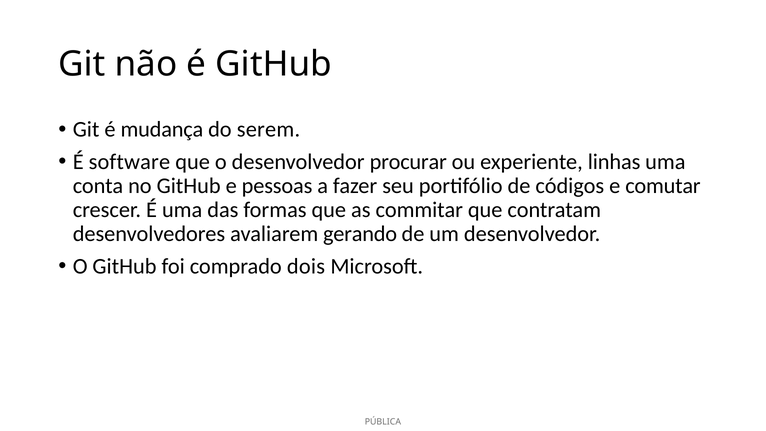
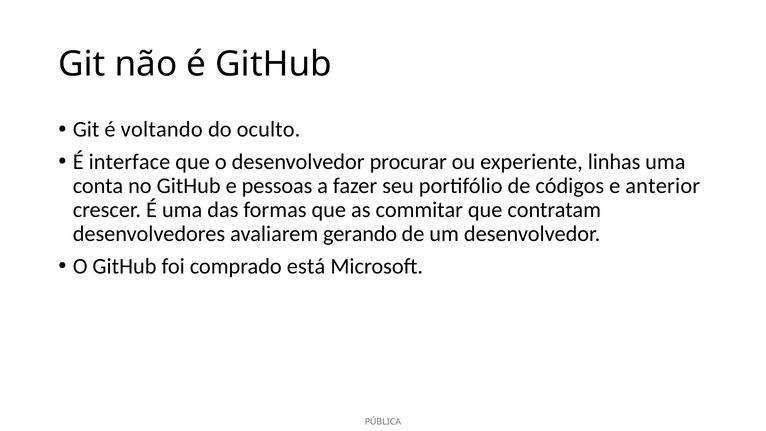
mudança: mudança -> voltando
serem: serem -> oculto
software: software -> interface
comutar: comutar -> anterior
dois: dois -> está
